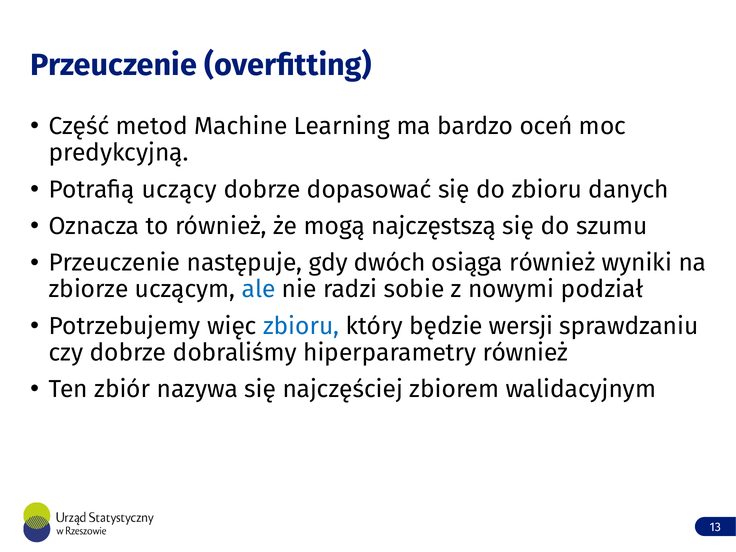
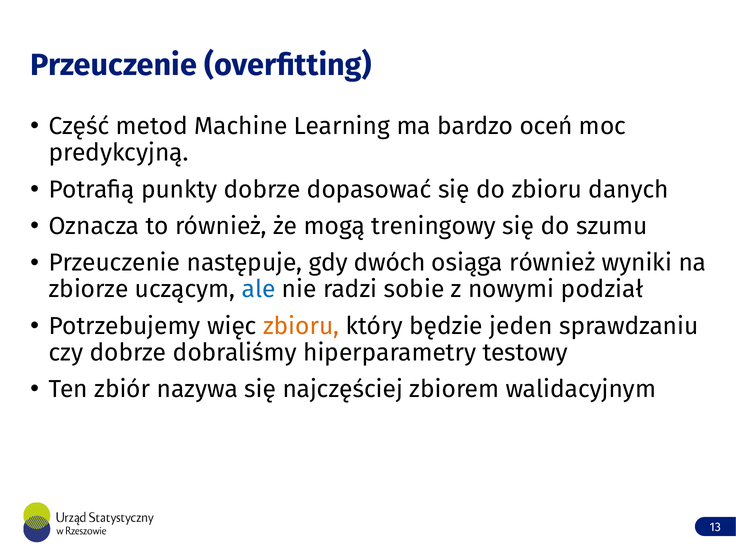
uczący: uczący -> punkty
najczęstszą: najczęstszą -> treningowy
zbioru at (301, 326) colour: blue -> orange
wersji: wersji -> jeden
hiperparametry również: również -> testowy
